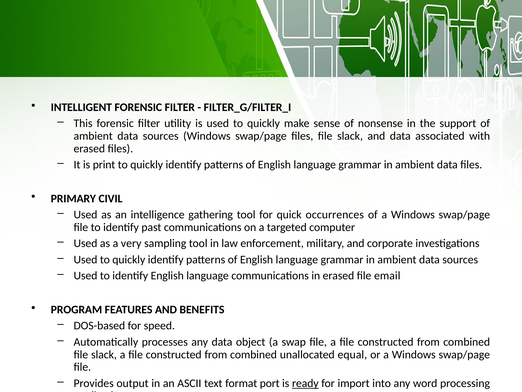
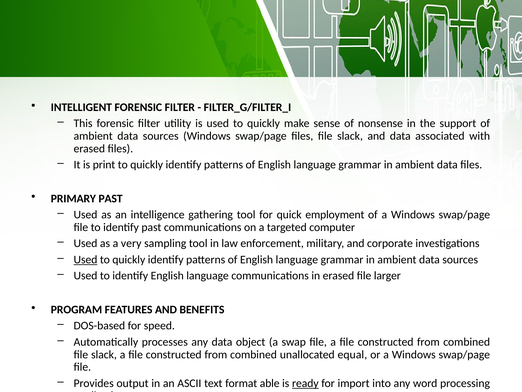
PRIMARY CIVIL: CIVIL -> PAST
occurrences: occurrences -> employment
Used at (86, 259) underline: none -> present
email: email -> larger
port: port -> able
